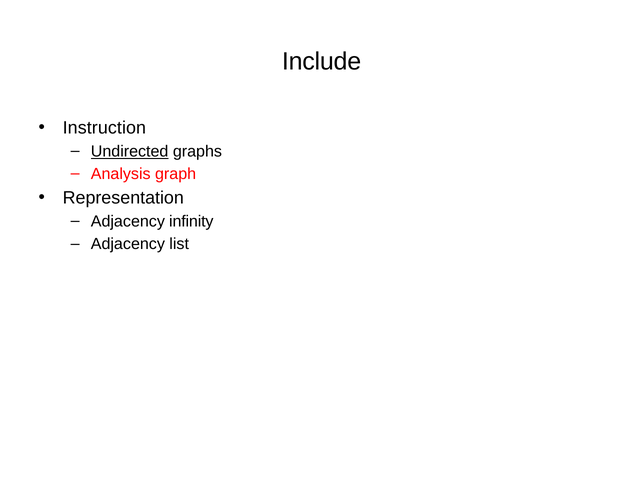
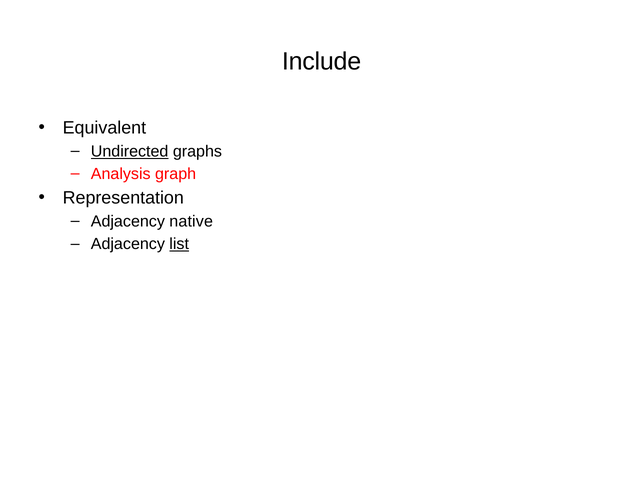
Instruction: Instruction -> Equivalent
infinity: infinity -> native
list underline: none -> present
